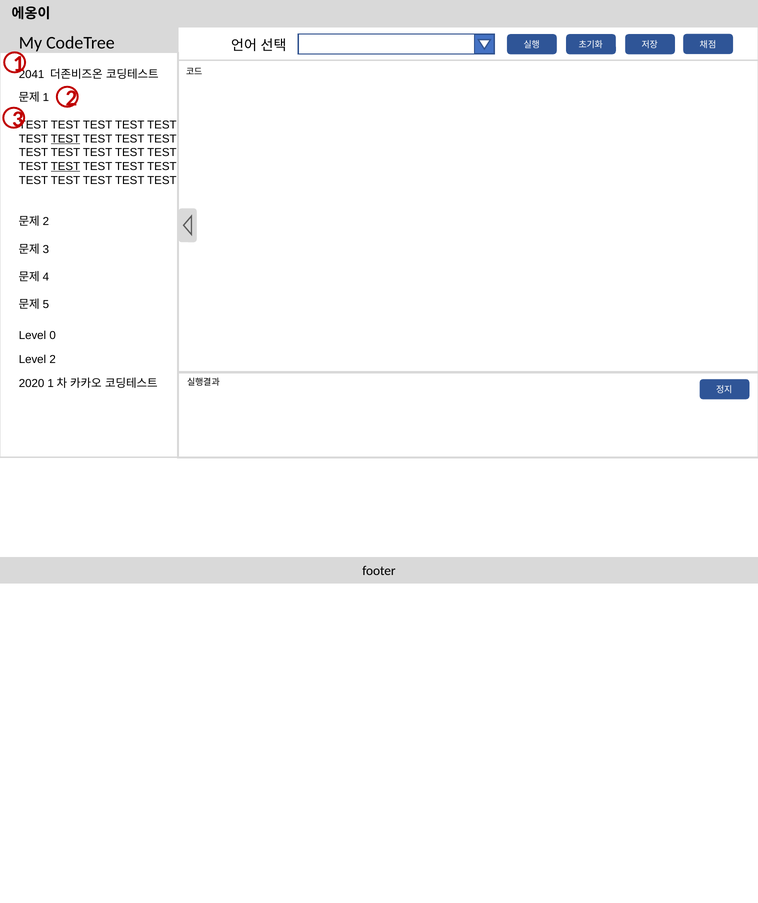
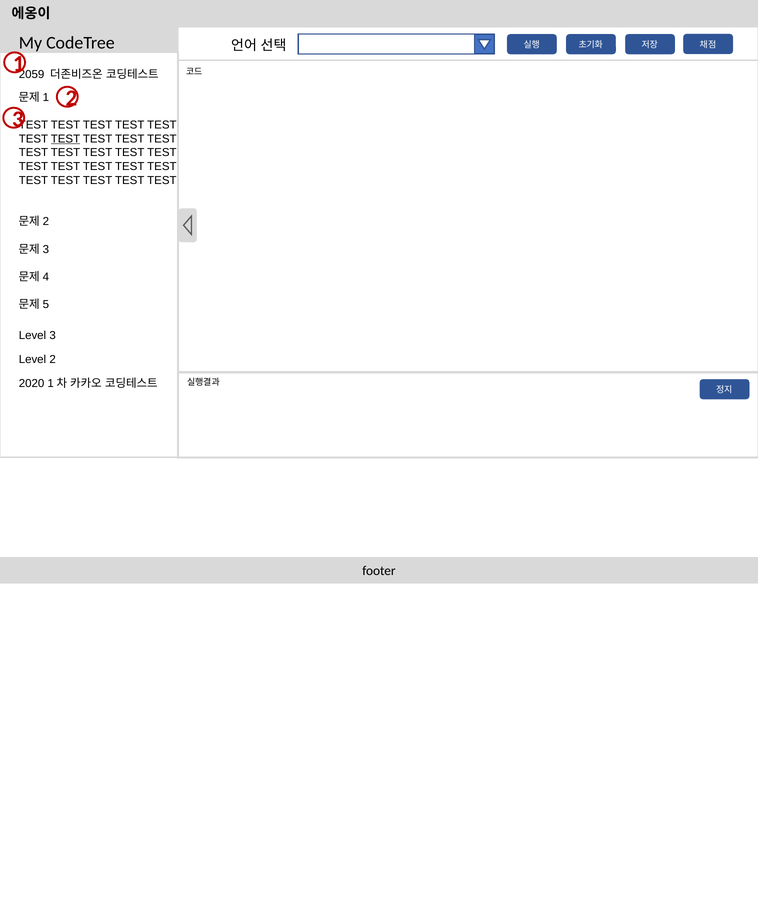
2041: 2041 -> 2059
TEST at (65, 166) underline: present -> none
Level 0: 0 -> 3
